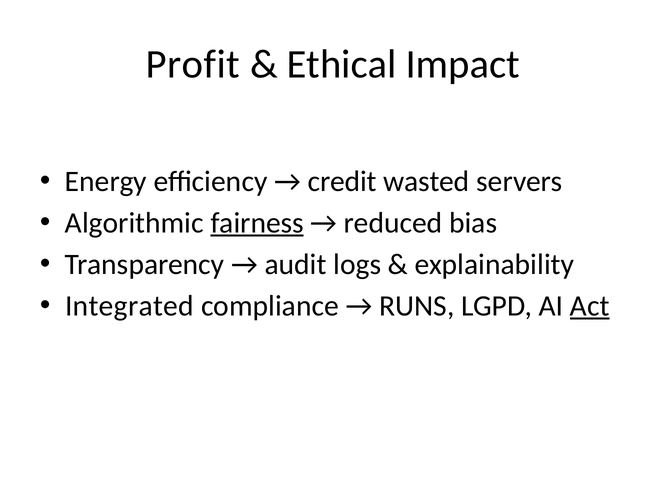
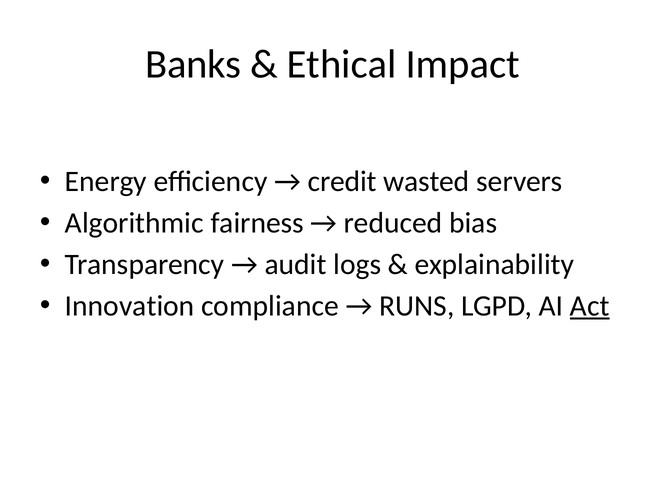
Profit: Profit -> Banks
fairness underline: present -> none
Integrated: Integrated -> Innovation
